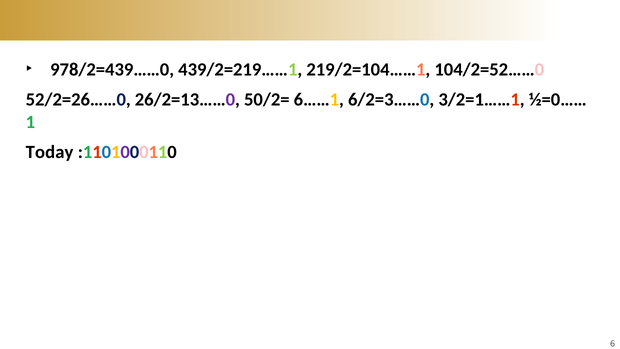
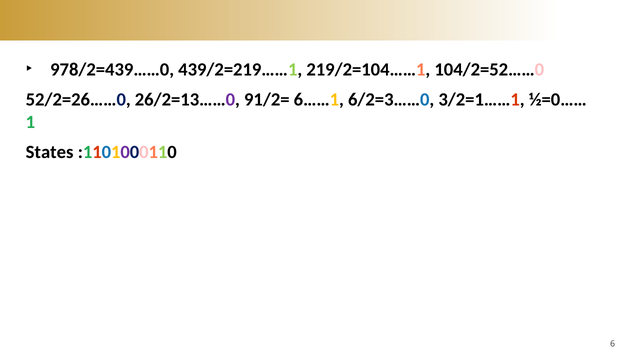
50/2=: 50/2= -> 91/2=
Today: Today -> States
